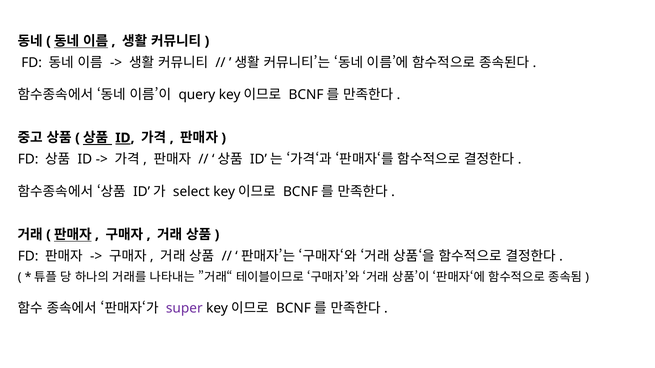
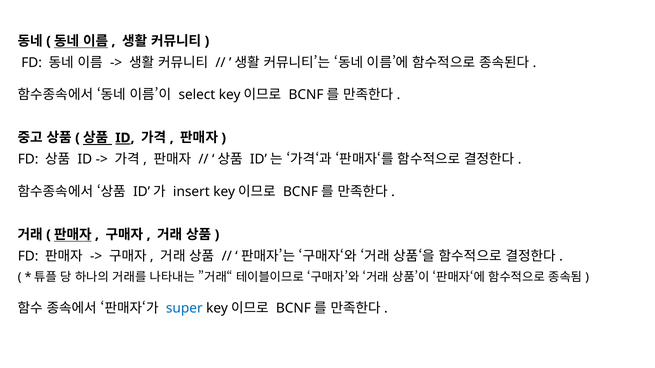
query: query -> select
select: select -> insert
super colour: purple -> blue
